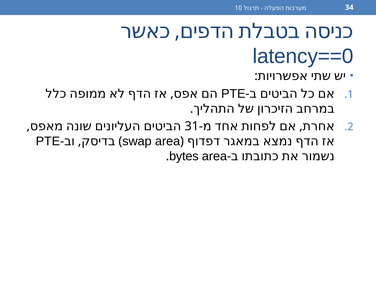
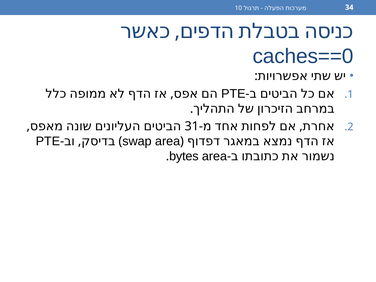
latency==0: latency==0 -> caches==0
